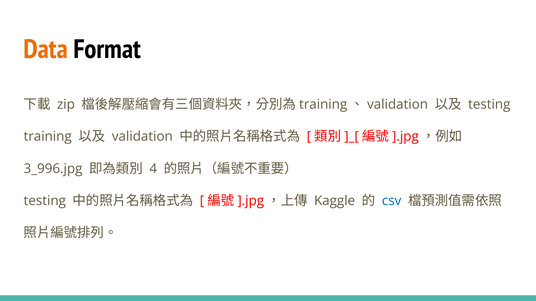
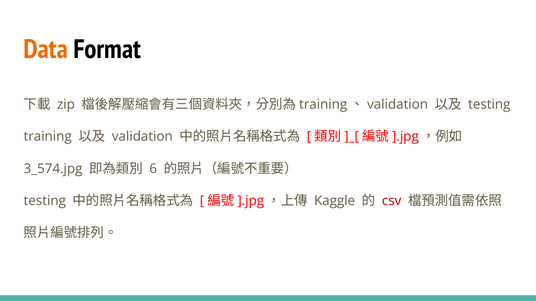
3_996.jpg: 3_996.jpg -> 3_574.jpg
4: 4 -> 6
csv colour: blue -> red
